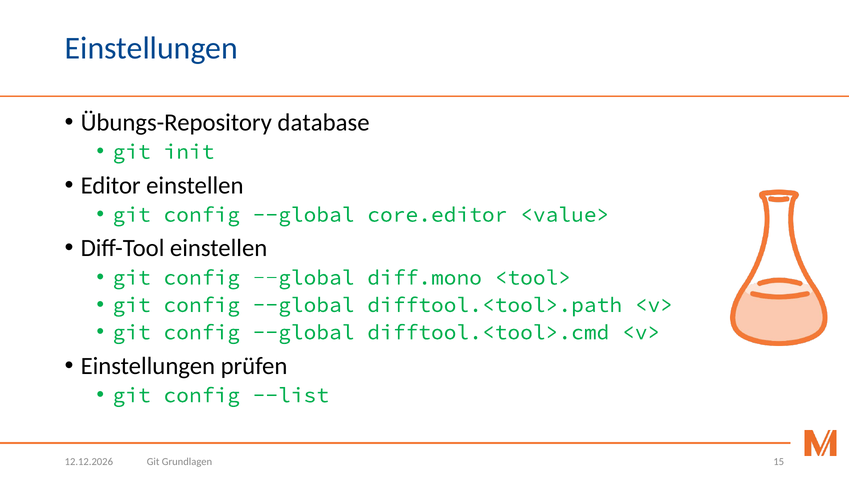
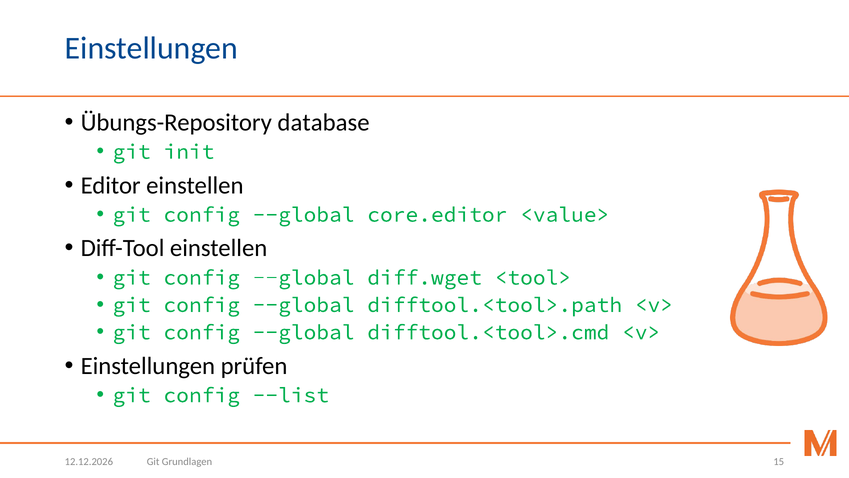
diff.mono: diff.mono -> diff.wget
